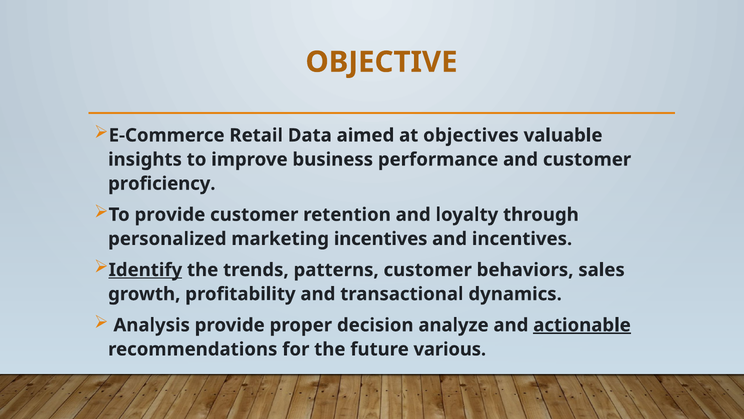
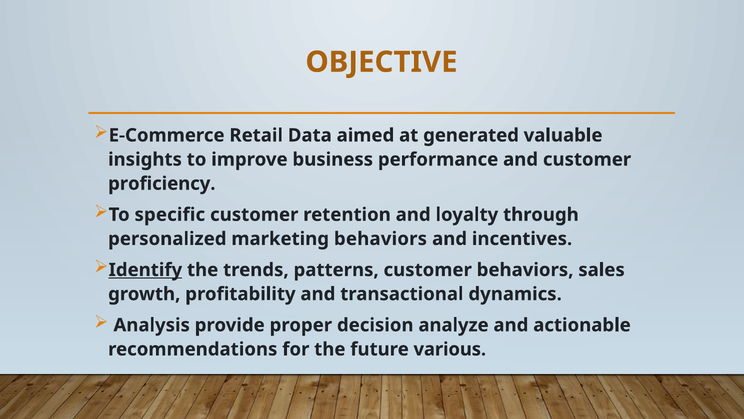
objectives: objectives -> generated
To provide: provide -> specific
marketing incentives: incentives -> behaviors
actionable underline: present -> none
